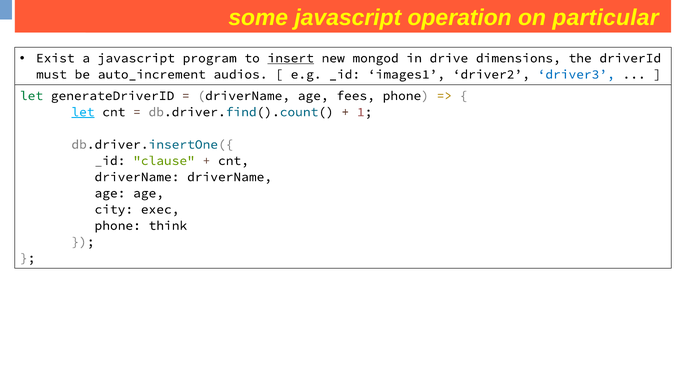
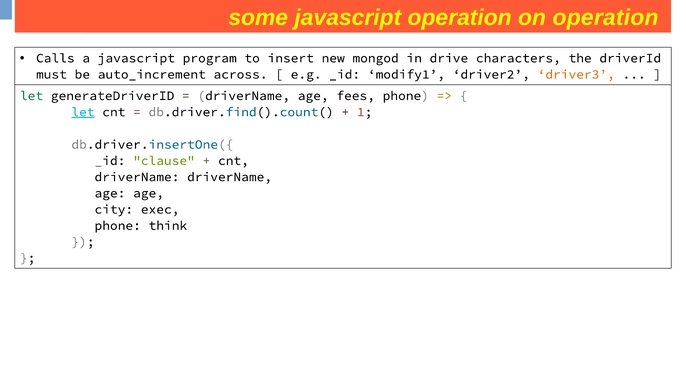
particular at (606, 18): particular -> operation
Exist: Exist -> Calls
insert underline: present -> none
dimensions: dimensions -> characters
audios: audios -> across
images1: images1 -> modify1
driver3 colour: blue -> orange
